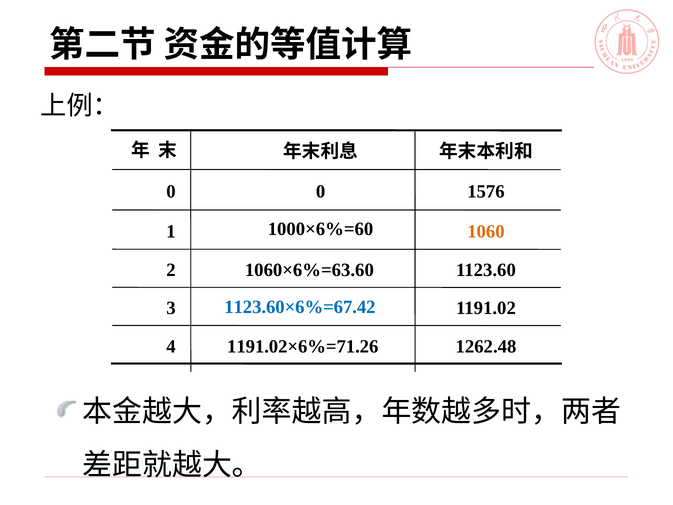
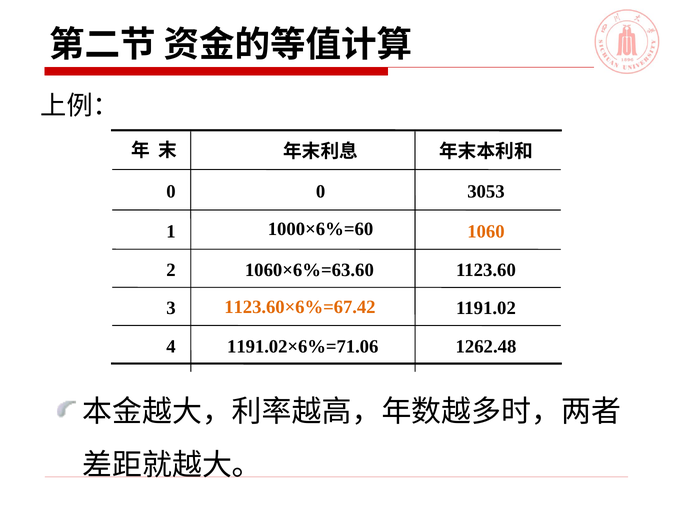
1576: 1576 -> 3053
1123.60×6%=67.42 colour: blue -> orange
1191.02×6%=71.26: 1191.02×6%=71.26 -> 1191.02×6%=71.06
